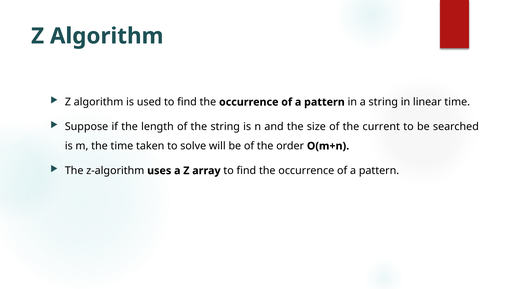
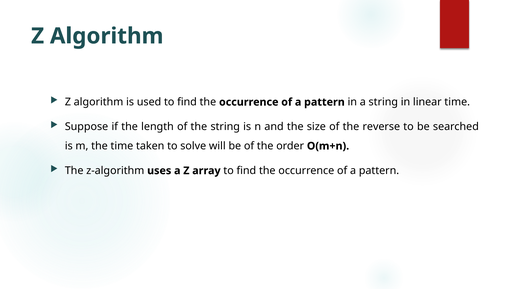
current: current -> reverse
